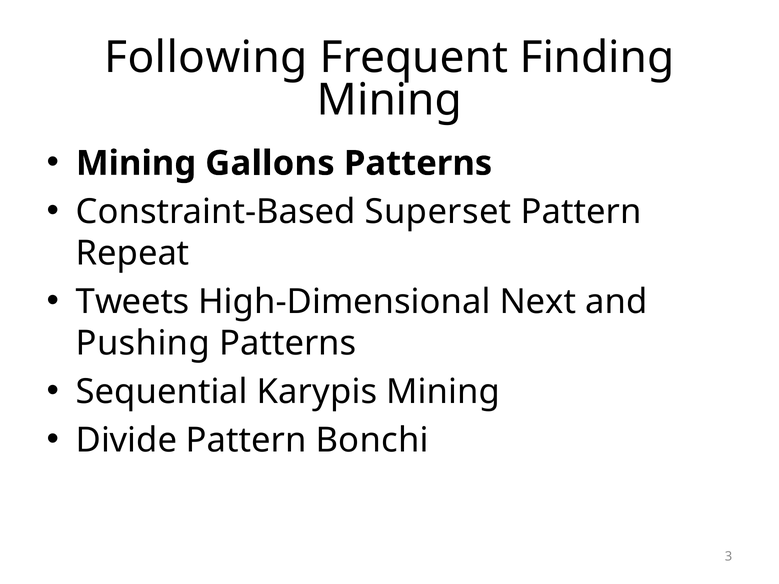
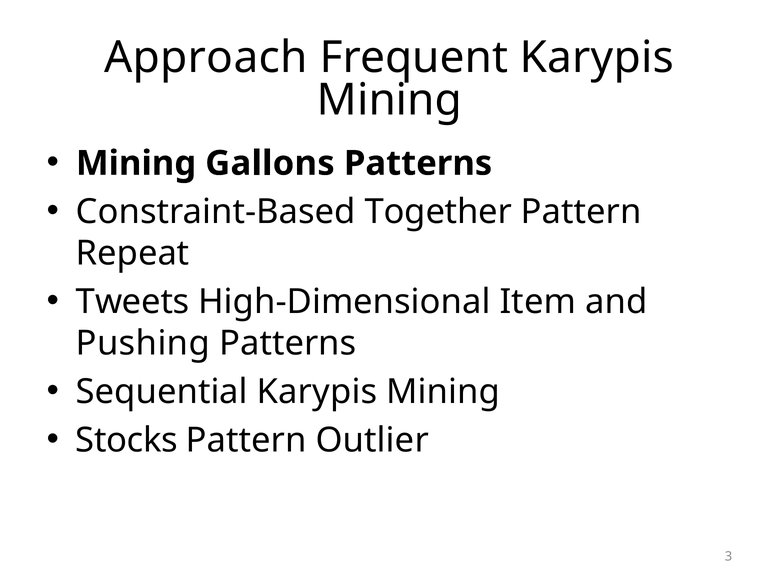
Following: Following -> Approach
Frequent Finding: Finding -> Karypis
Superset: Superset -> Together
Next: Next -> Item
Divide: Divide -> Stocks
Bonchi: Bonchi -> Outlier
